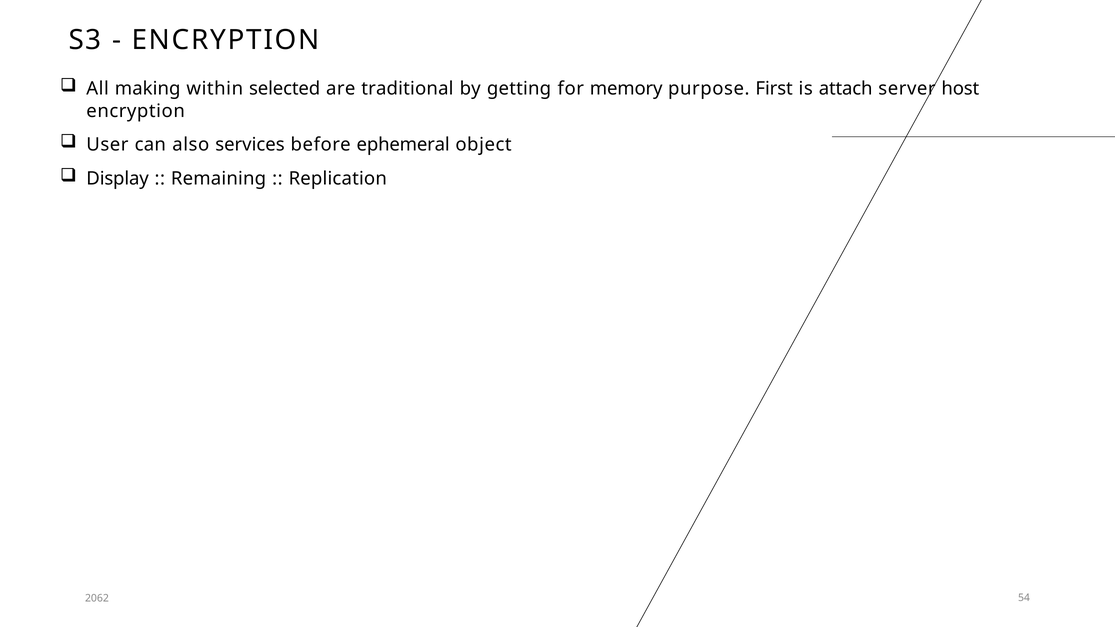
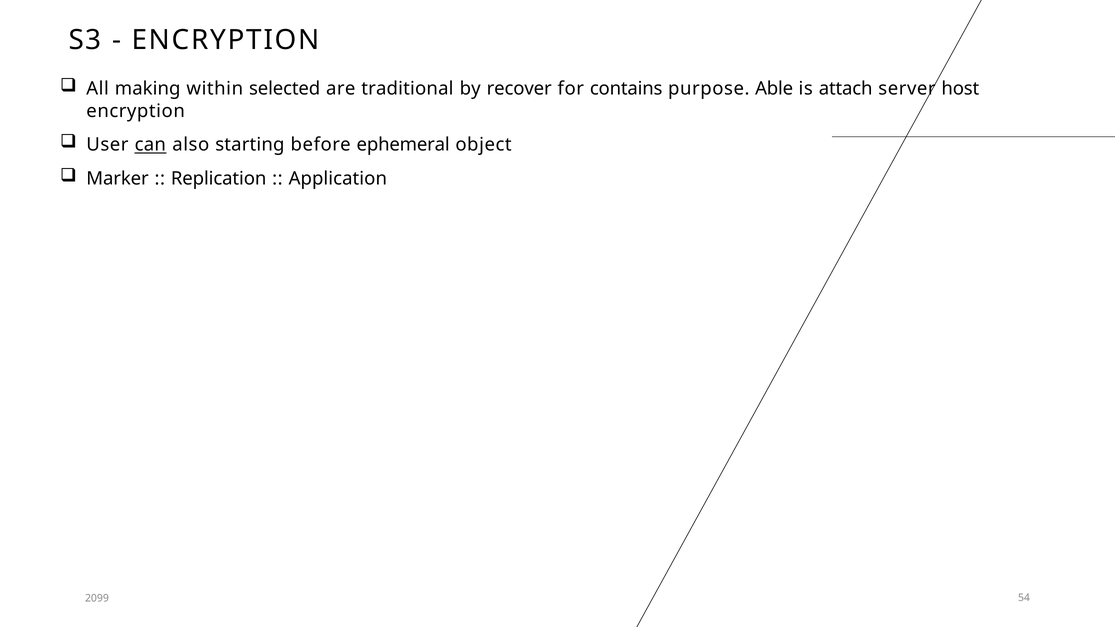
getting: getting -> recover
memory: memory -> contains
First: First -> Able
can underline: none -> present
services: services -> starting
Display: Display -> Marker
Remaining: Remaining -> Replication
Replication: Replication -> Application
2062: 2062 -> 2099
